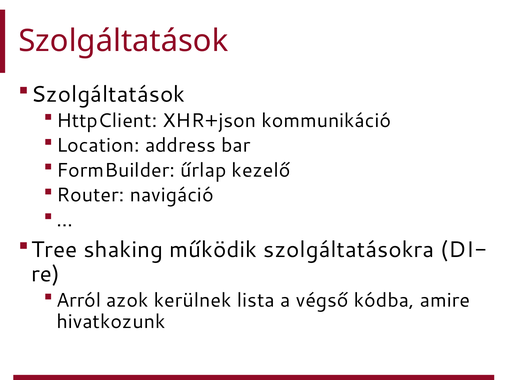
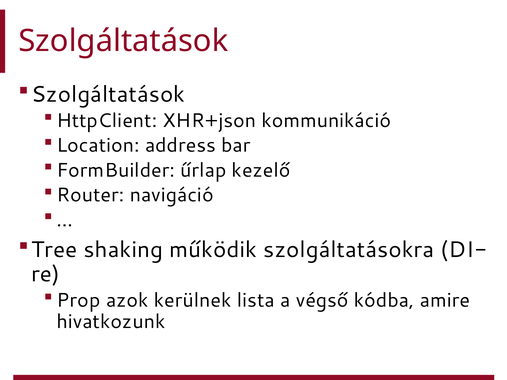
Arról: Arról -> Prop
